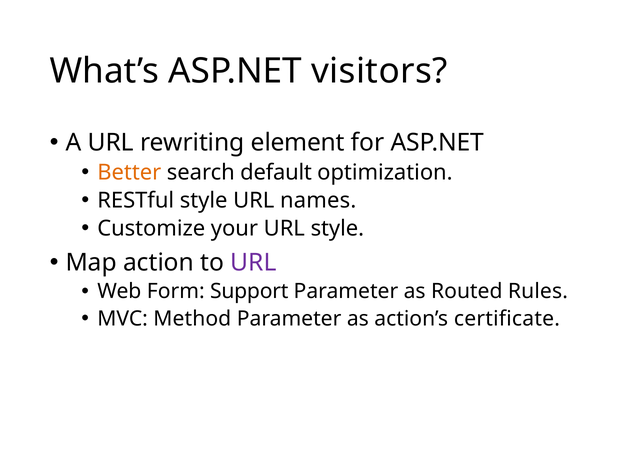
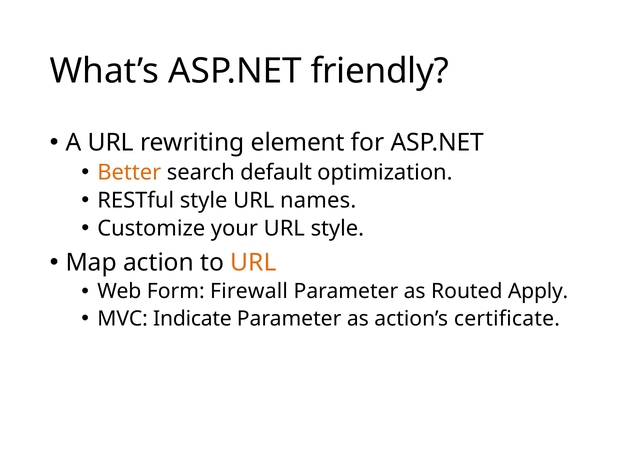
visitors: visitors -> friendly
URL at (254, 262) colour: purple -> orange
Support: Support -> Firewall
Rules: Rules -> Apply
Method: Method -> Indicate
